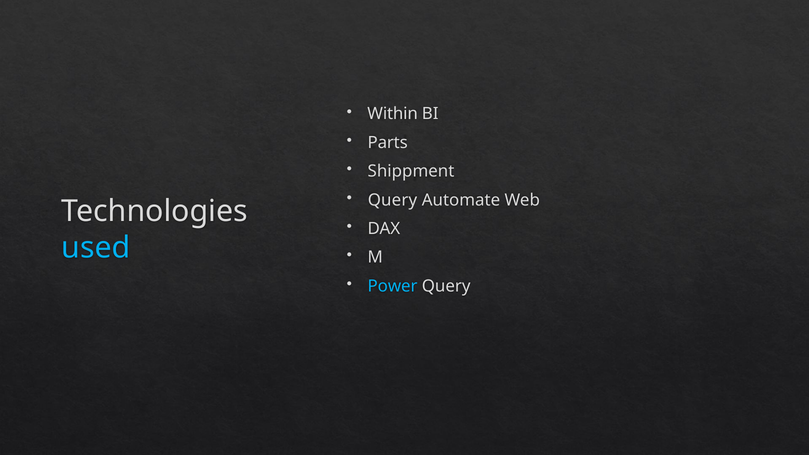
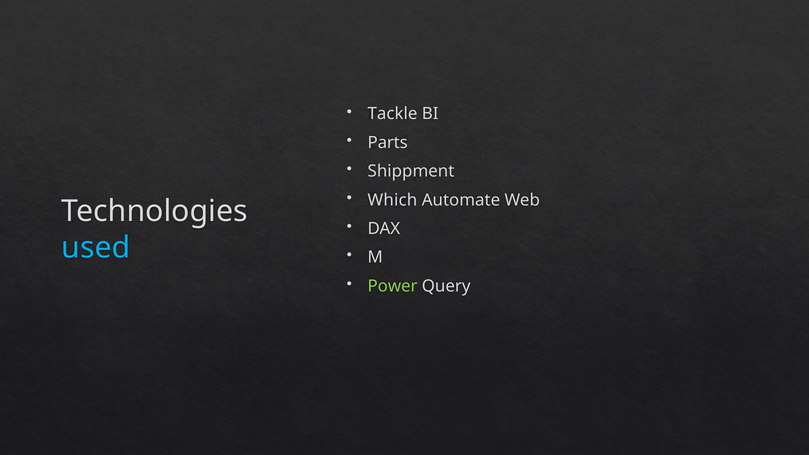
Within: Within -> Tackle
Query at (392, 200): Query -> Which
Power colour: light blue -> light green
